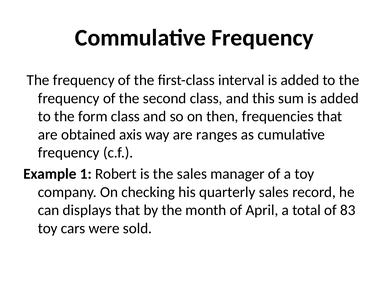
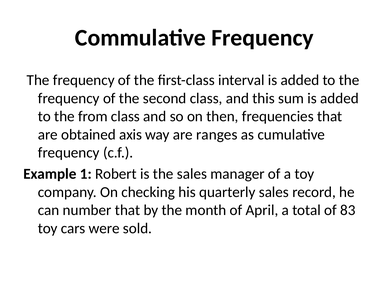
form: form -> from
displays: displays -> number
